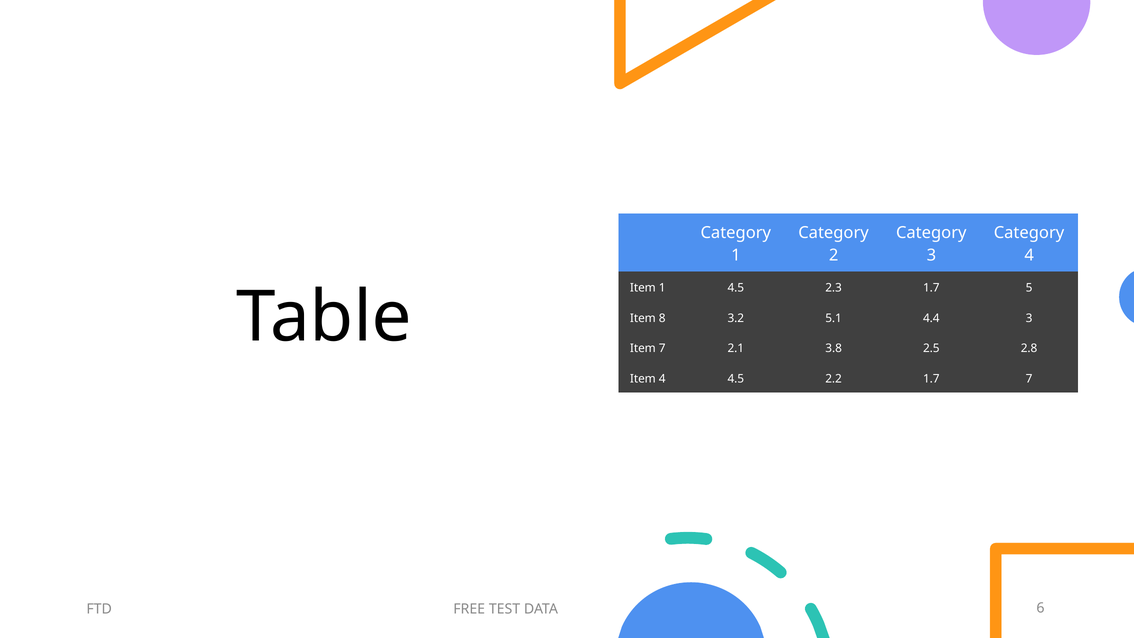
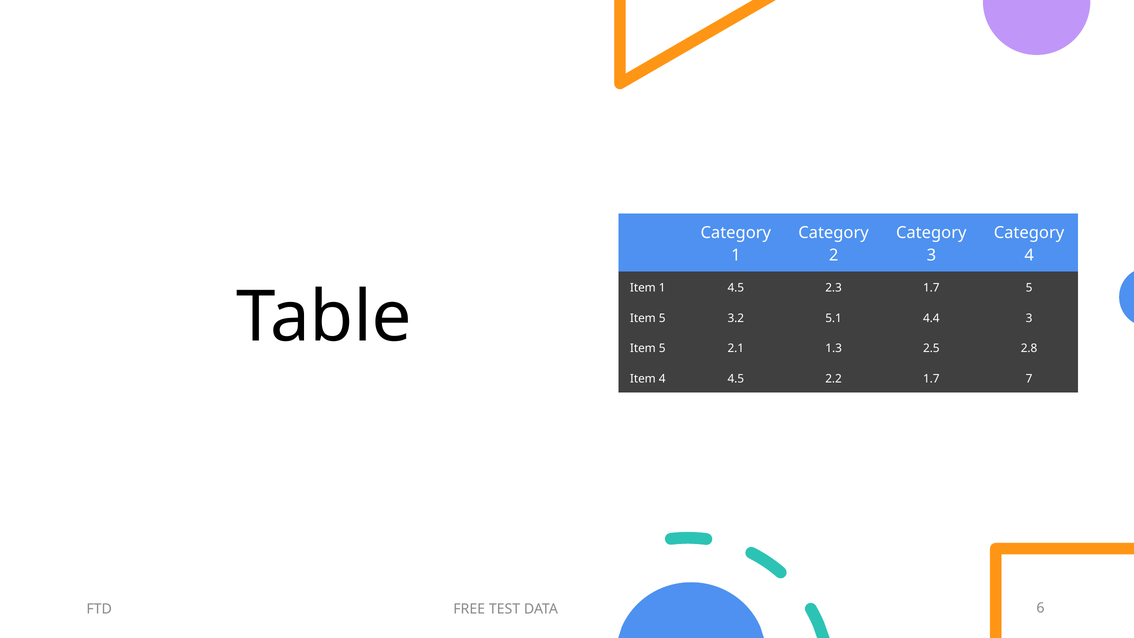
8 at (662, 318): 8 -> 5
7 at (662, 348): 7 -> 5
3.8: 3.8 -> 1.3
